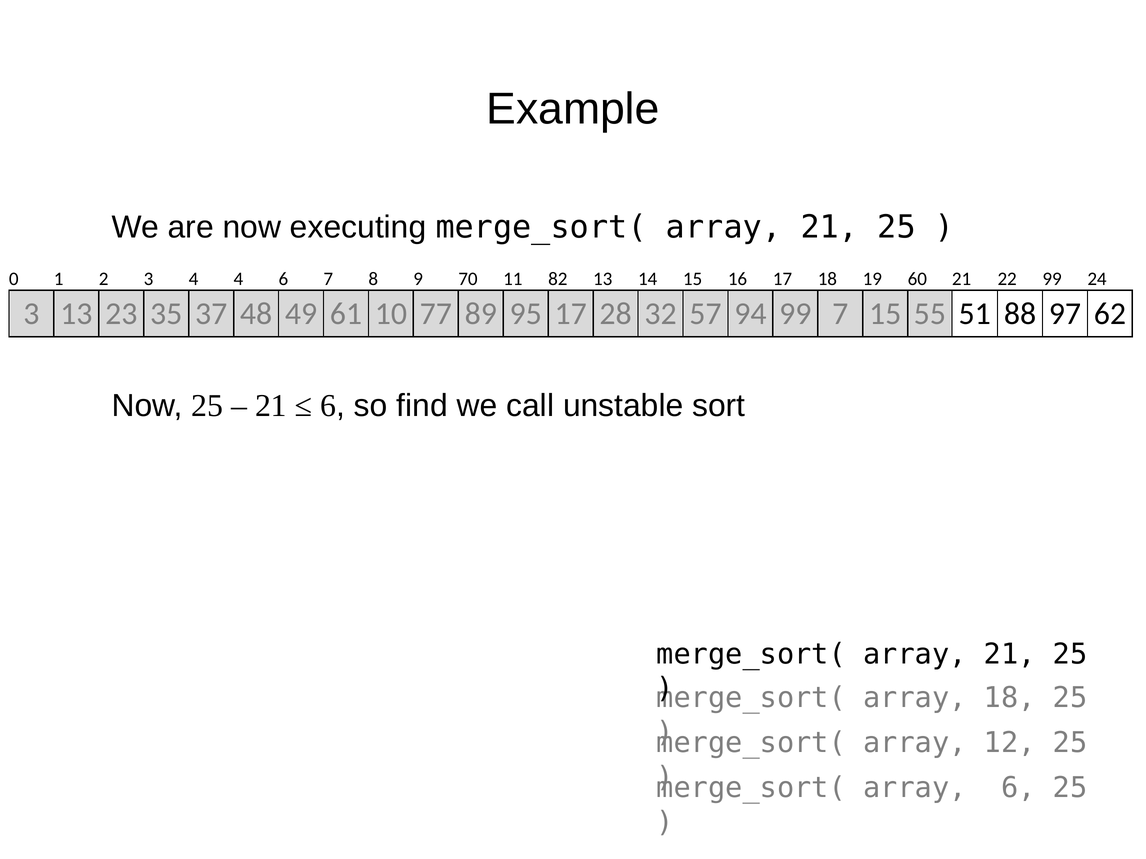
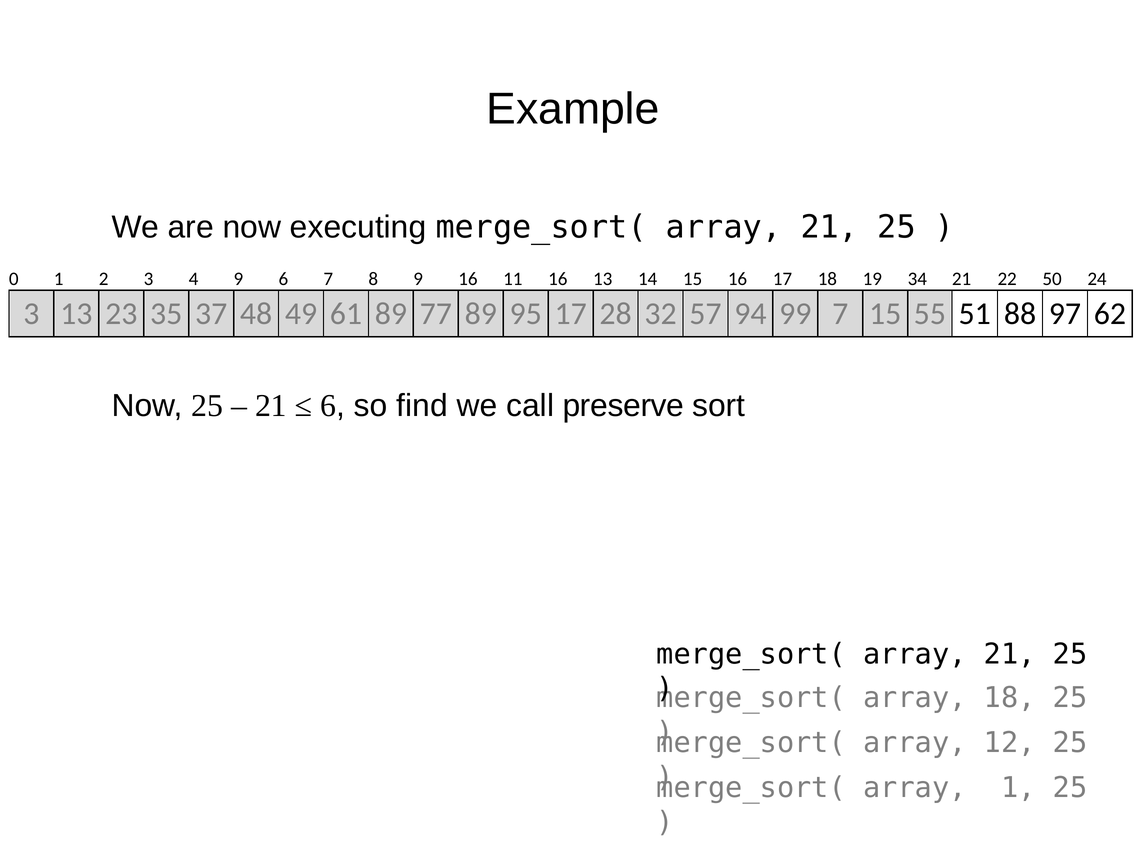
4 4: 4 -> 9
9 70: 70 -> 16
11 82: 82 -> 16
60: 60 -> 34
22 99: 99 -> 50
61 10: 10 -> 89
unstable: unstable -> preserve
array 6: 6 -> 1
